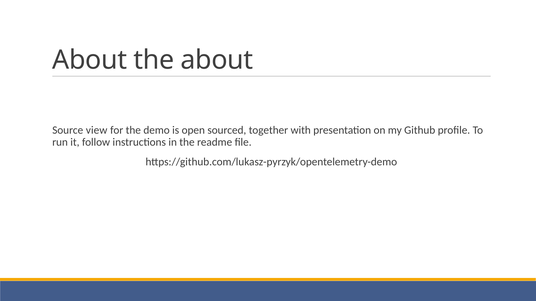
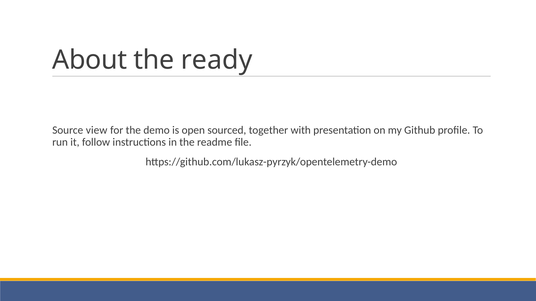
the about: about -> ready
